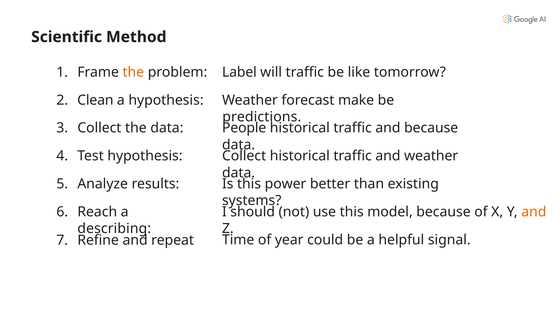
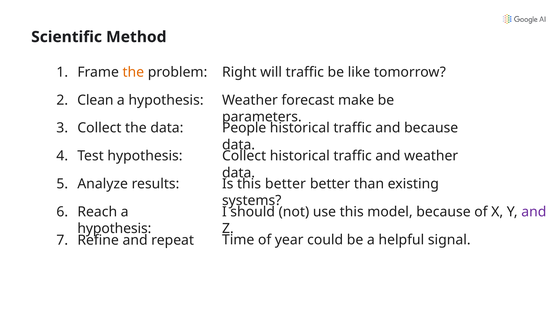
Label: Label -> Right
predictions: predictions -> parameters
this power: power -> better
and at (534, 212) colour: orange -> purple
describing at (114, 229): describing -> hypothesis
